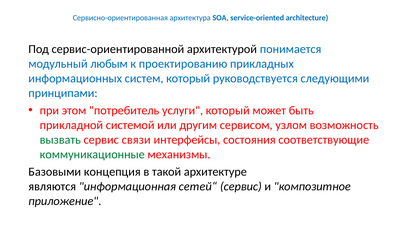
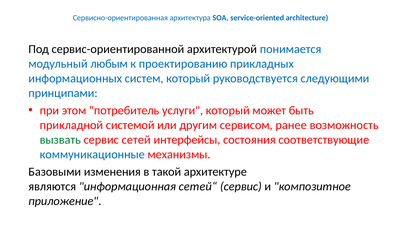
узлом: узлом -> ранее
связи: связи -> сетей
коммуникационные colour: green -> blue
концепция: концепция -> изменения
